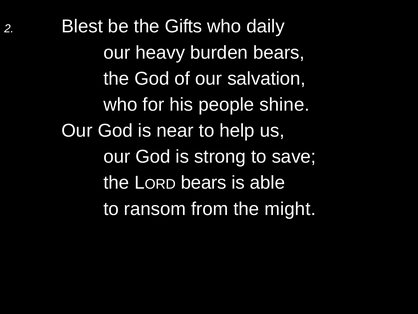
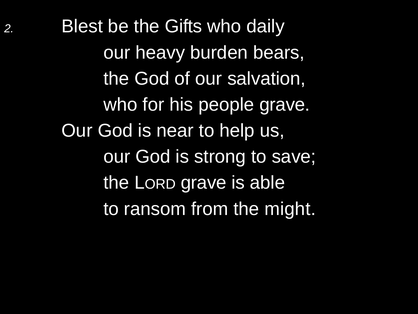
people shine: shine -> grave
bears at (204, 183): bears -> grave
